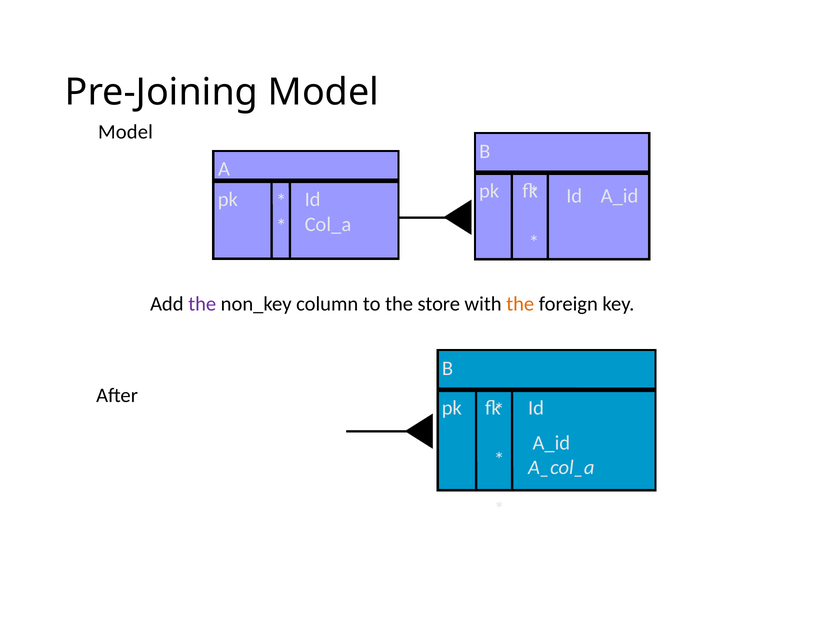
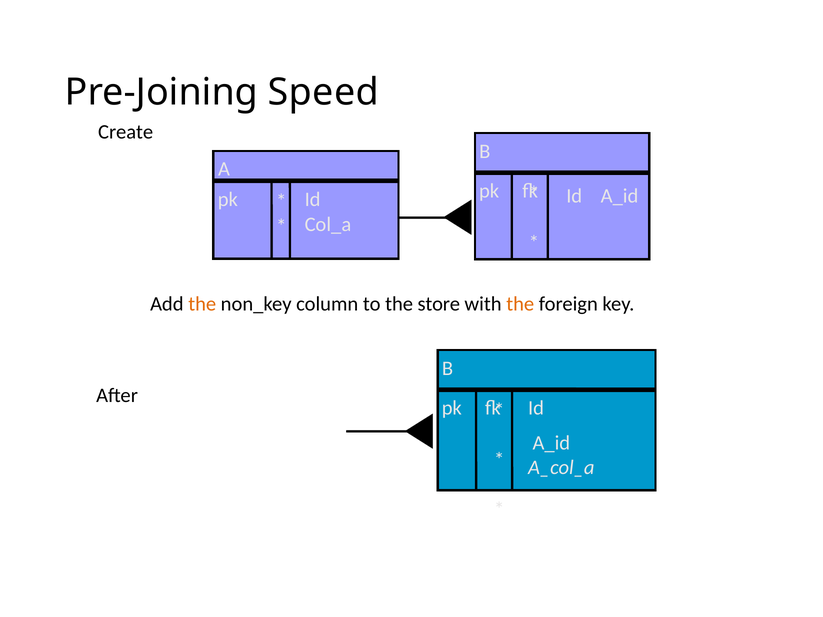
Pre-Joining Model: Model -> Speed
Model at (126, 132): Model -> Create
the at (202, 304) colour: purple -> orange
